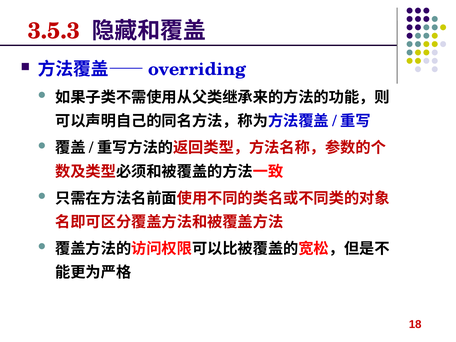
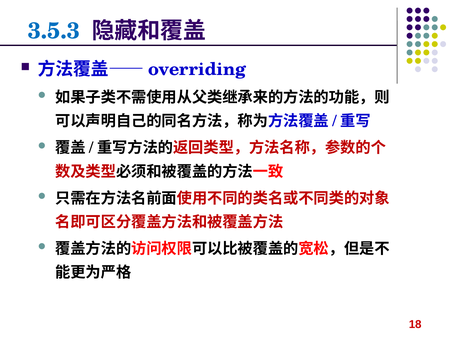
3.5.3 colour: red -> blue
